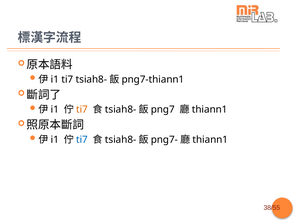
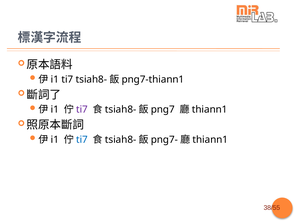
ti7 at (82, 109) colour: orange -> purple
